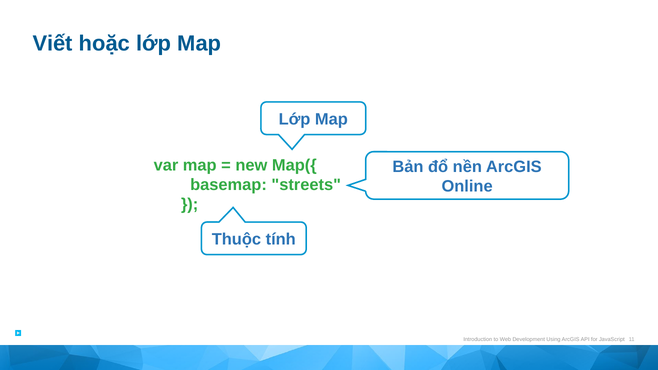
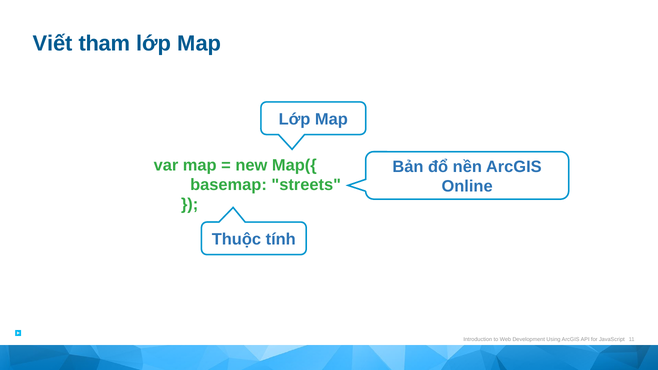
hoặc: hoặc -> tham
